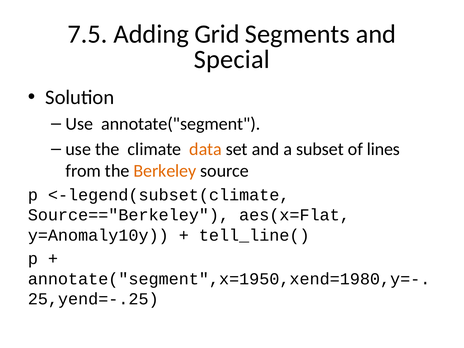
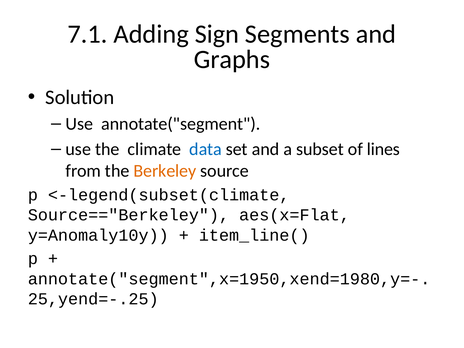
7.5: 7.5 -> 7.1
Grid: Grid -> Sign
Special: Special -> Graphs
data colour: orange -> blue
tell_line(: tell_line( -> item_line(
